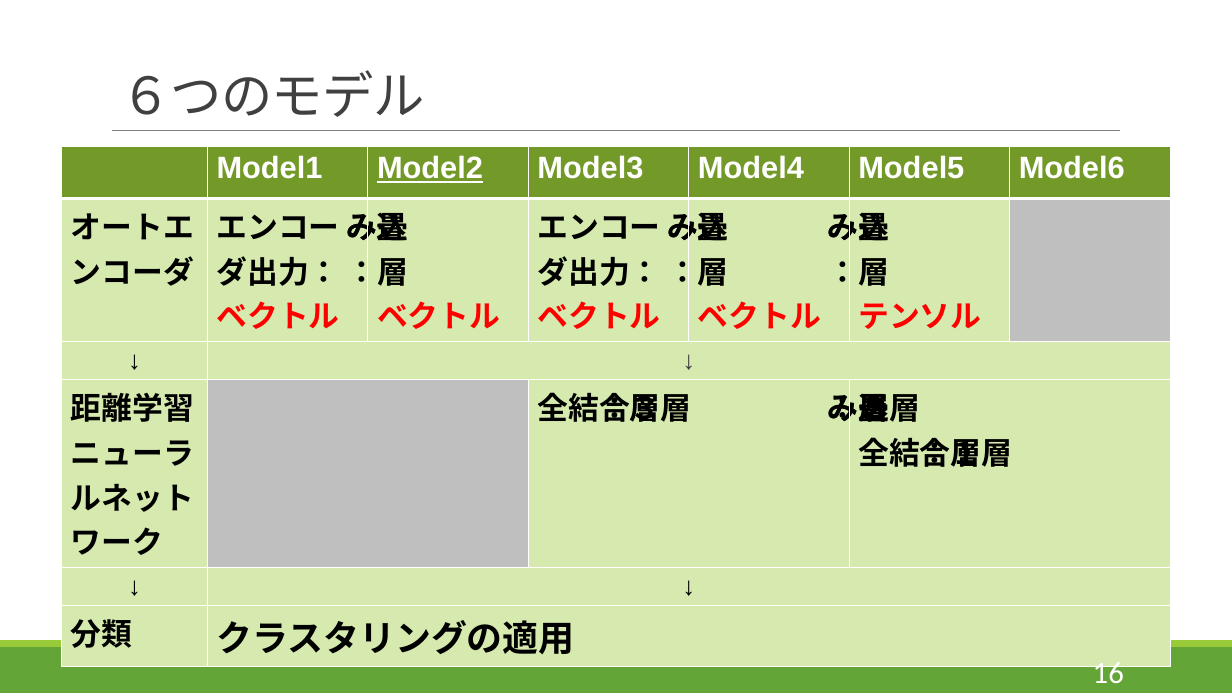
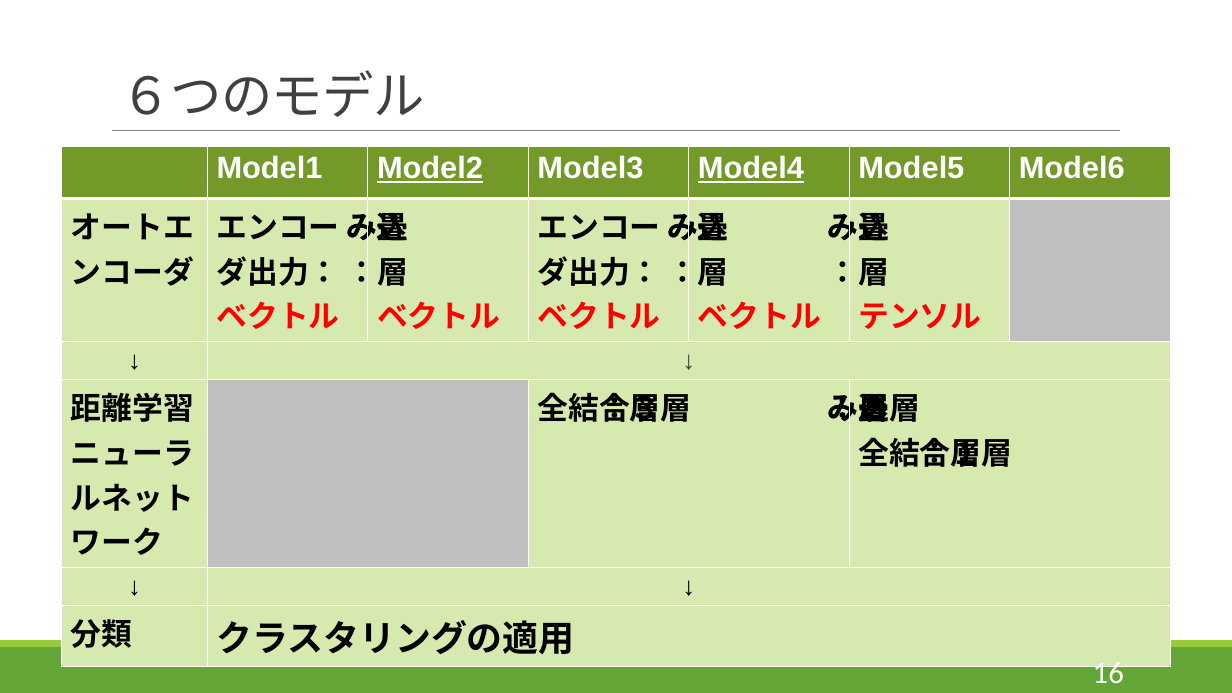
Model4 underline: none -> present
